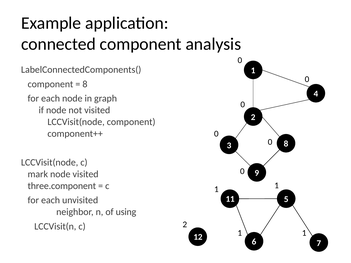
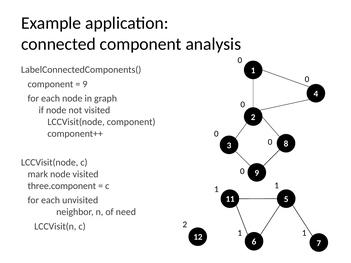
8 at (85, 84): 8 -> 9
using: using -> need
